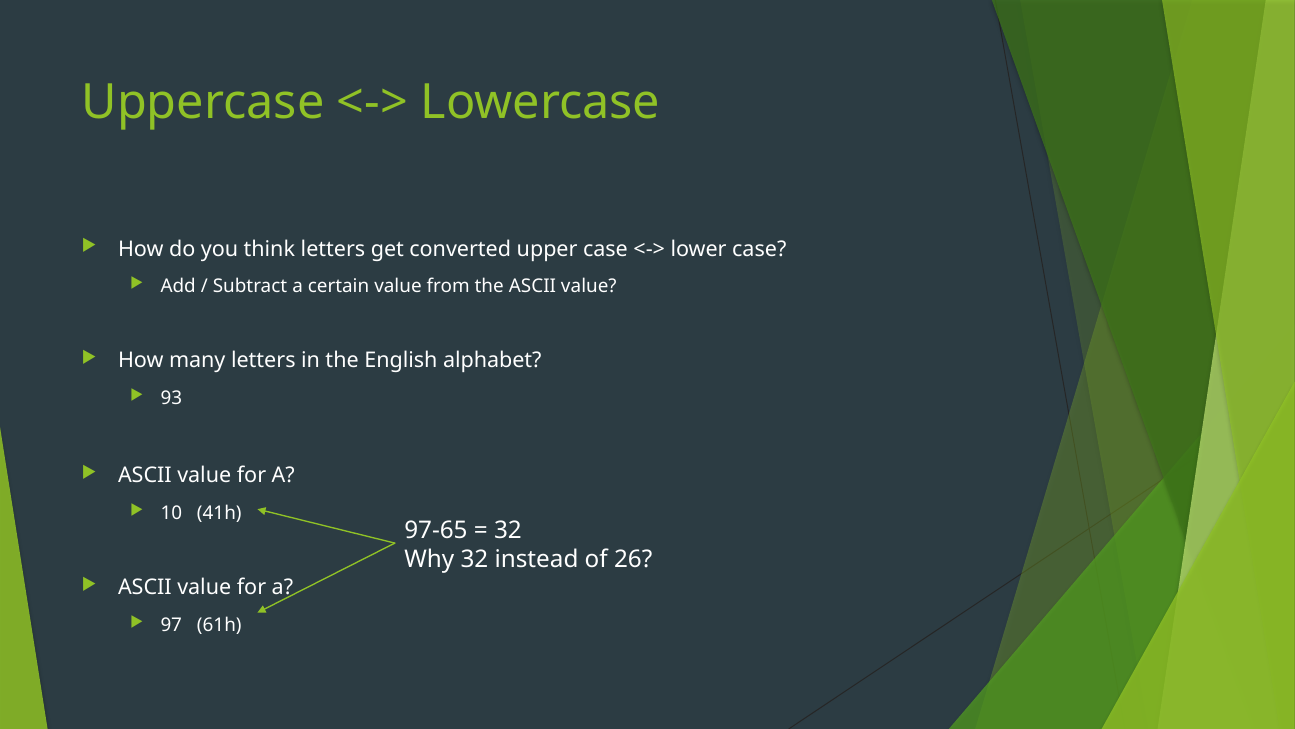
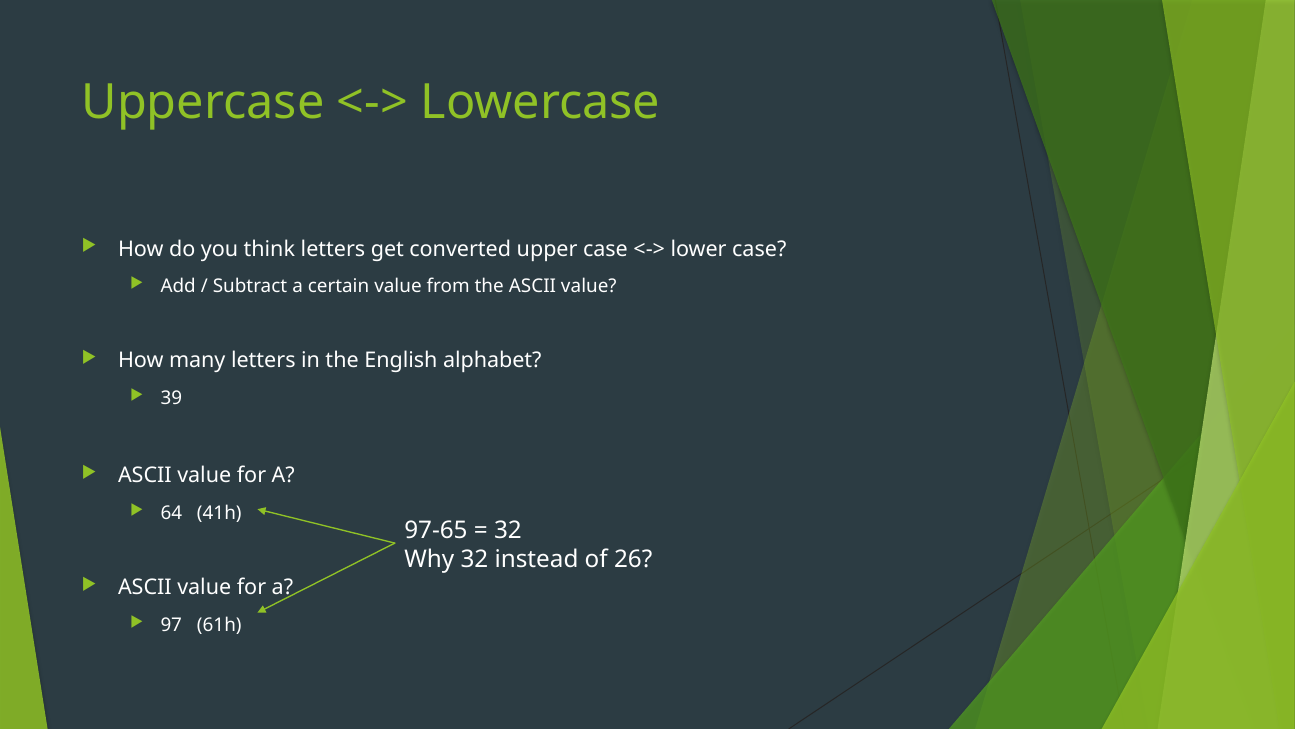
93: 93 -> 39
10: 10 -> 64
